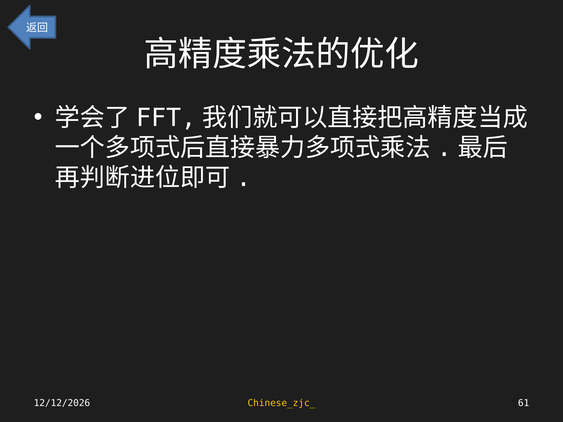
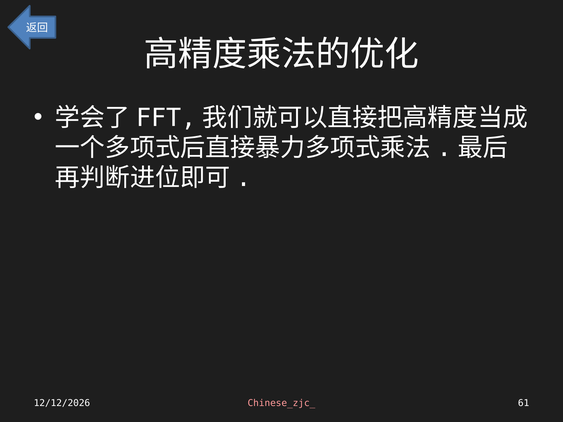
Chinese_zjc_ colour: yellow -> pink
